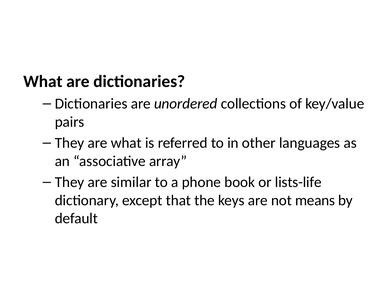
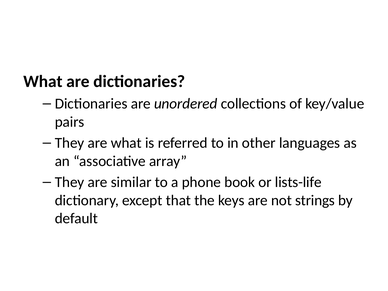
means: means -> strings
